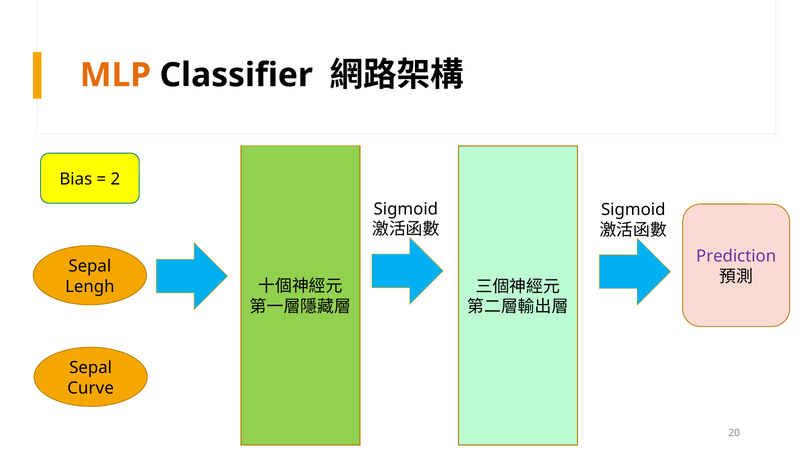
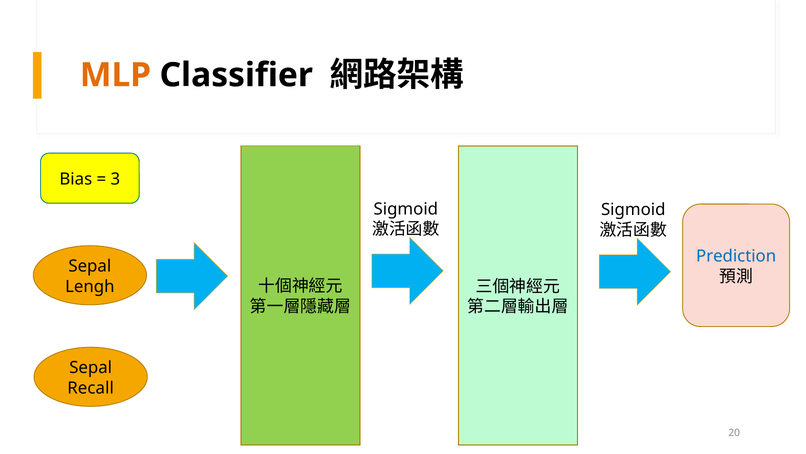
2: 2 -> 3
Prediction colour: purple -> blue
Curve: Curve -> Recall
